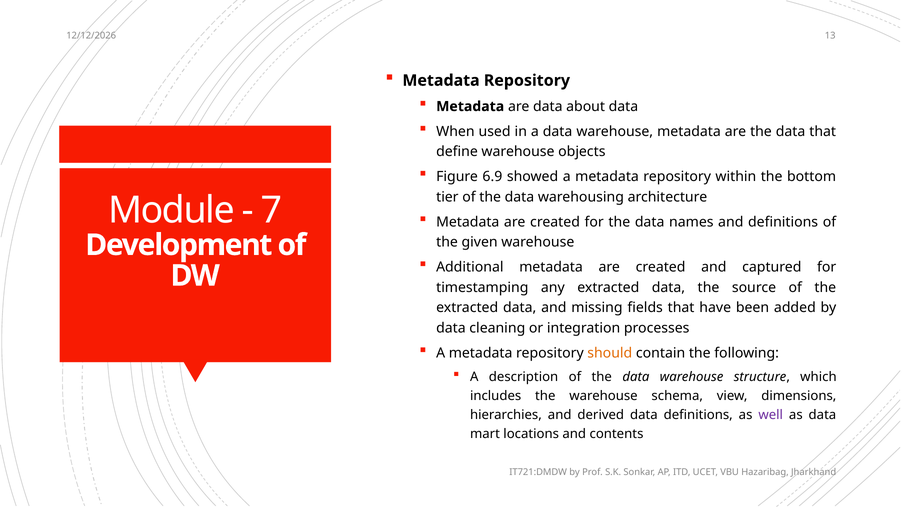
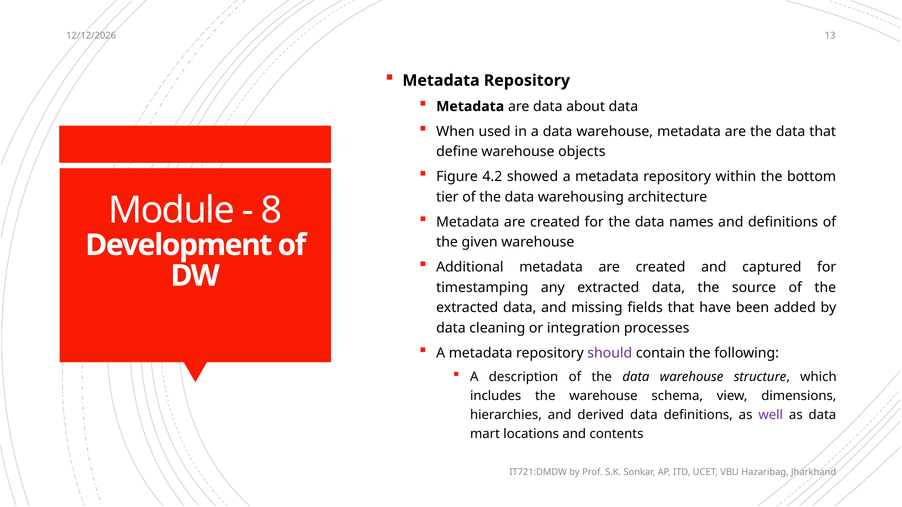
6.9: 6.9 -> 4.2
7: 7 -> 8
should colour: orange -> purple
